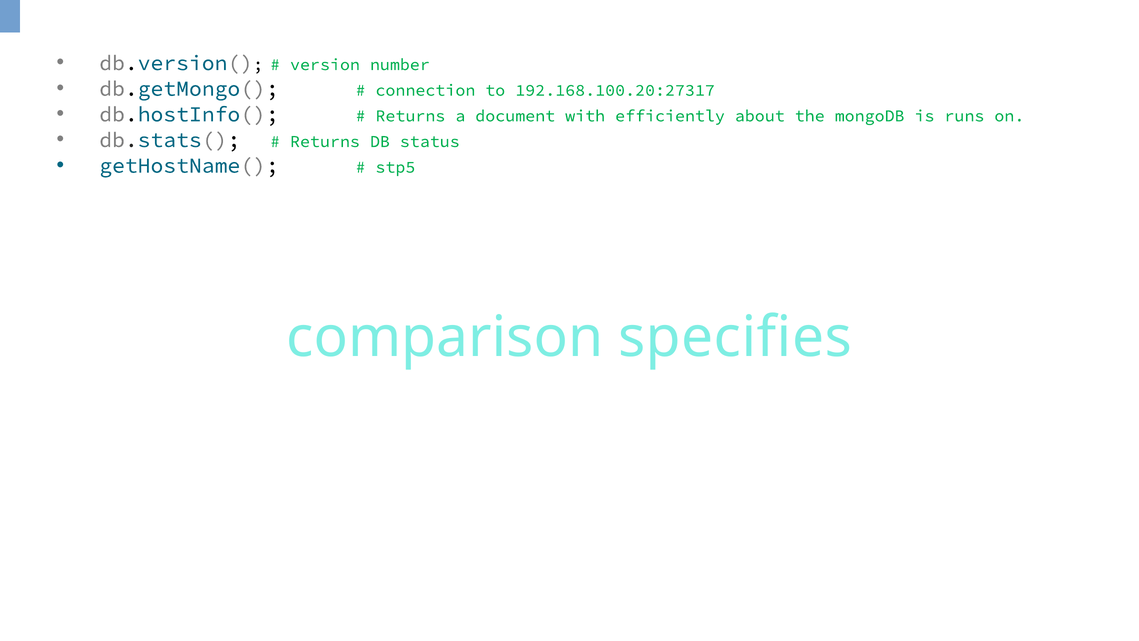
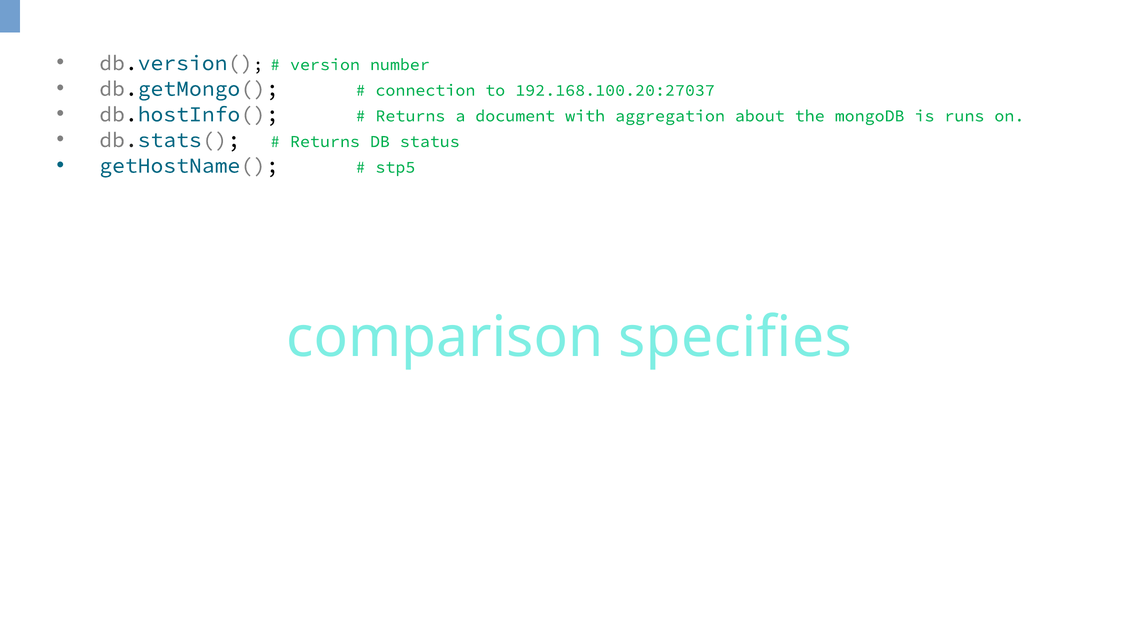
192.168.100.20:27317: 192.168.100.20:27317 -> 192.168.100.20:27037
efficiently: efficiently -> aggregation
